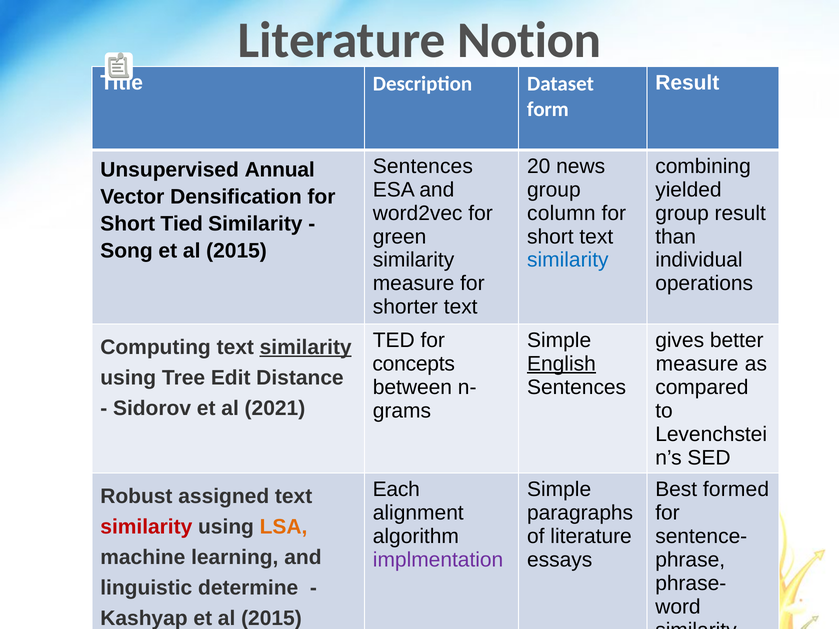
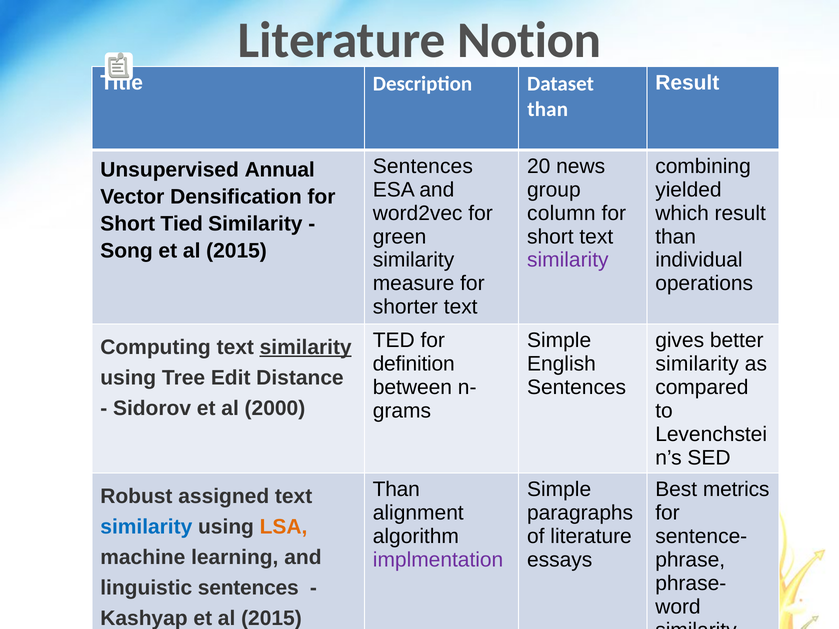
form at (548, 110): form -> than
group at (682, 213): group -> which
similarity at (568, 260) colour: blue -> purple
concepts: concepts -> definition
English underline: present -> none
measure at (697, 364): measure -> similarity
2021: 2021 -> 2000
Each at (396, 490): Each -> Than
formed: formed -> metrics
similarity at (146, 527) colour: red -> blue
linguistic determine: determine -> sentences
